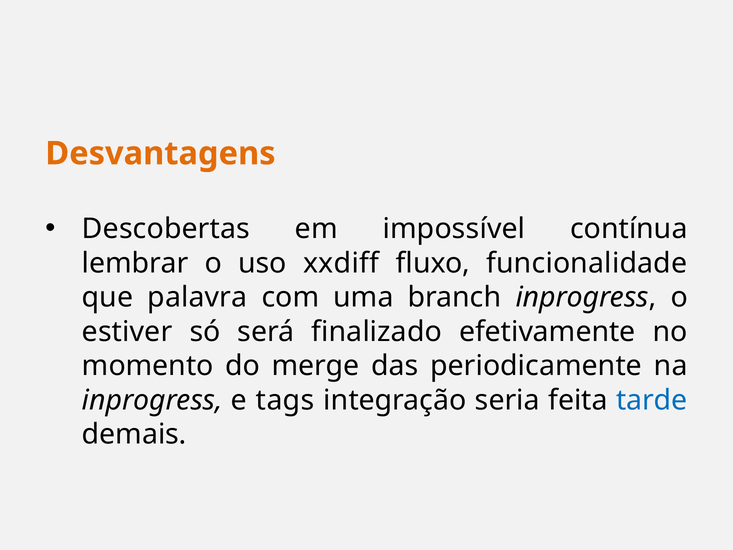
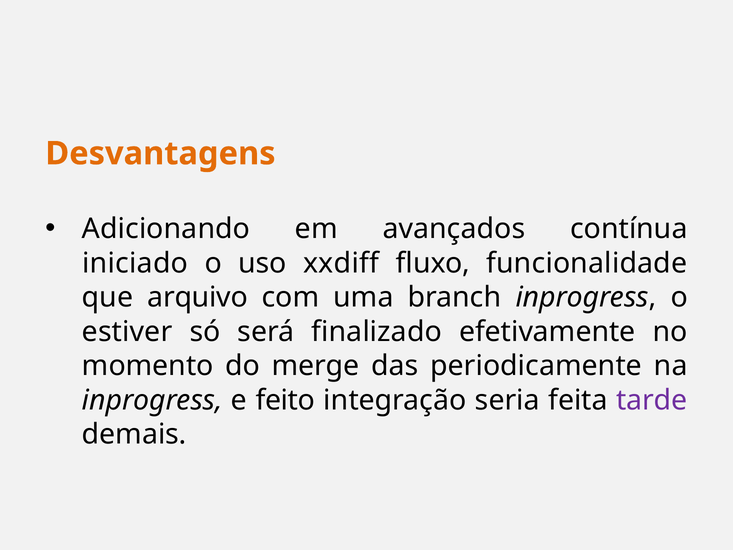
Descobertas: Descobertas -> Adicionando
impossível: impossível -> avançados
lembrar: lembrar -> iniciado
palavra: palavra -> arquivo
tags: tags -> feito
tarde colour: blue -> purple
